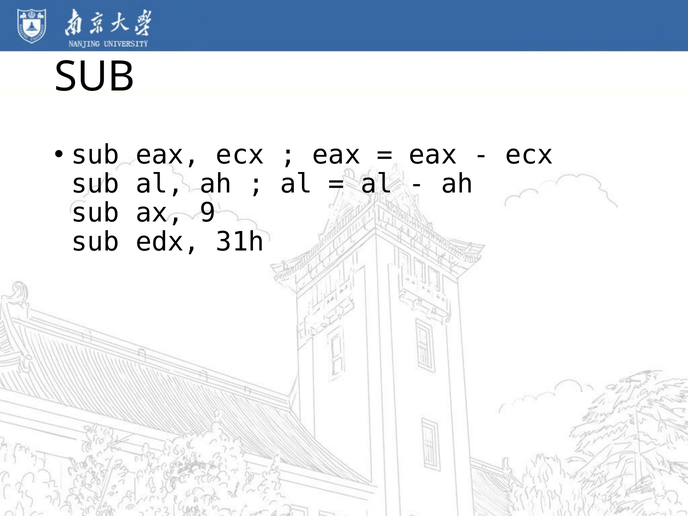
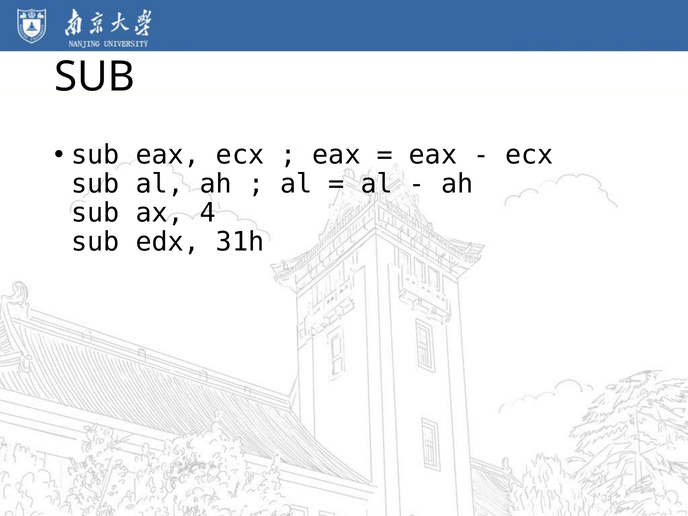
9: 9 -> 4
